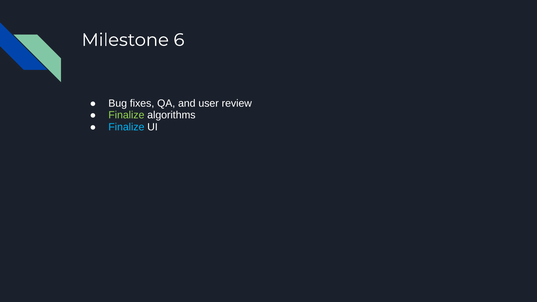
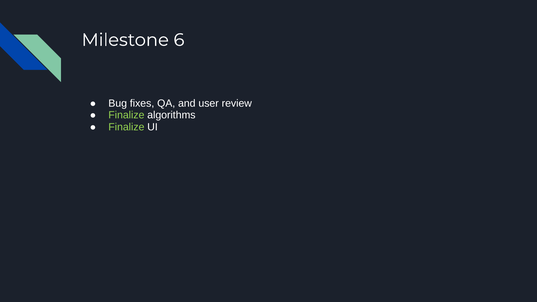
Finalize at (126, 127) colour: light blue -> light green
